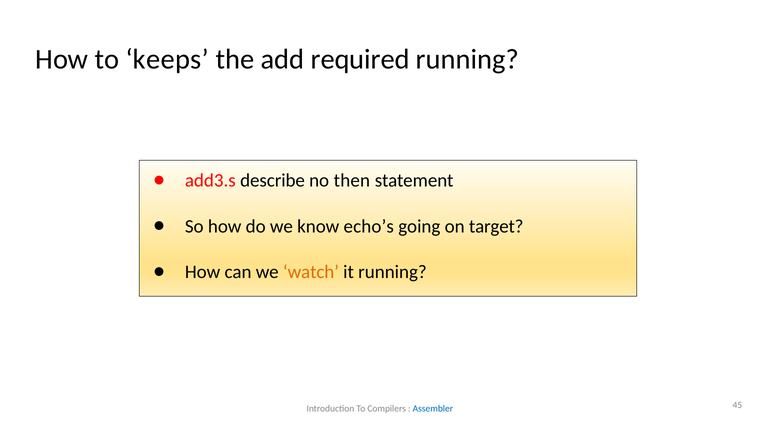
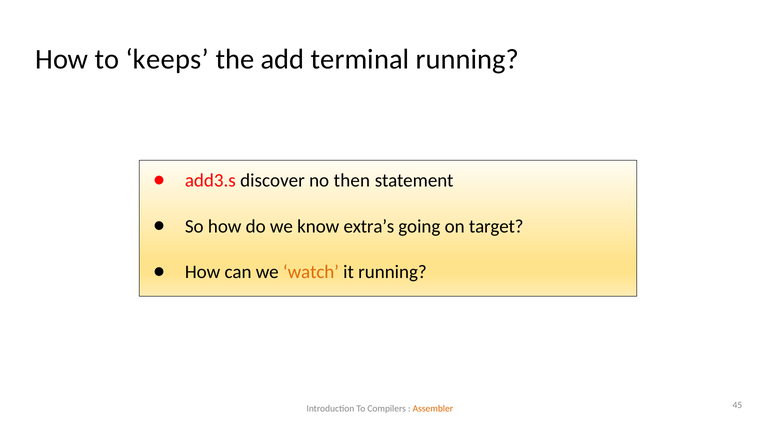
required: required -> terminal
describe: describe -> discover
echo’s: echo’s -> extra’s
Assembler colour: blue -> orange
